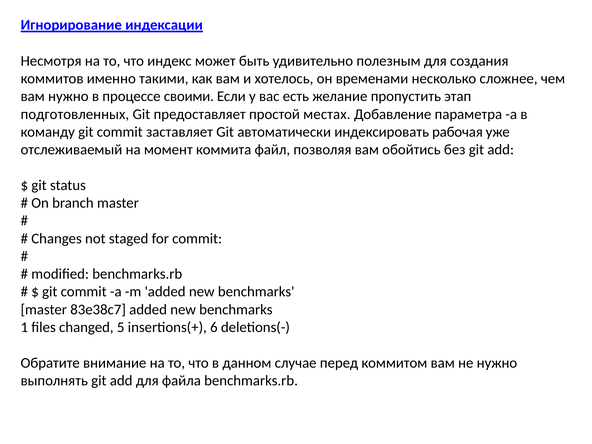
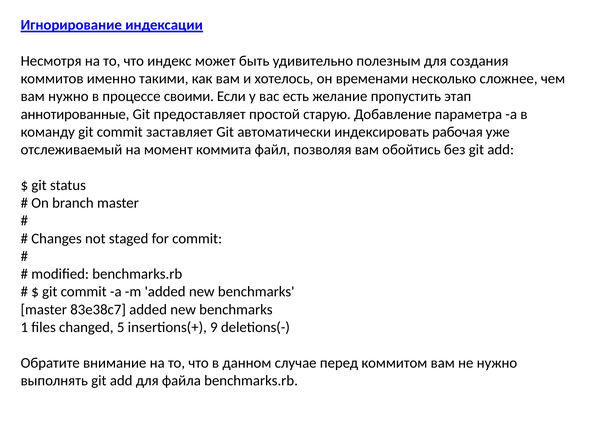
подготовленных: подготовленных -> аннотированные
местах: местах -> старую
6: 6 -> 9
